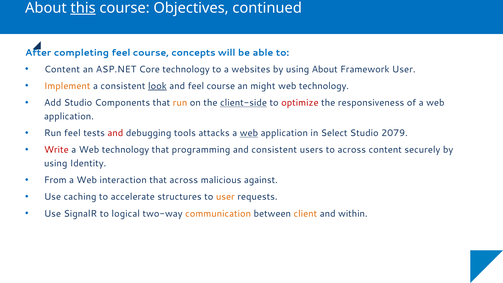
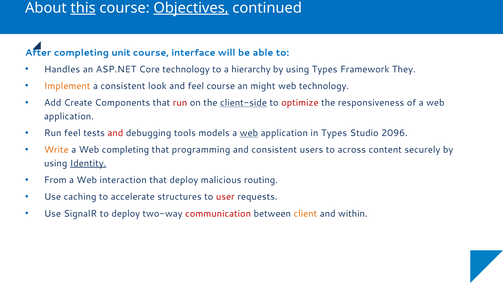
Objectives underline: none -> present
completing feel: feel -> unit
concepts: concepts -> interface
Content at (62, 69): Content -> Handles
websites: websites -> hierarchy
using About: About -> Types
Framework User: User -> They
look underline: present -> none
Add Studio: Studio -> Create
run at (180, 103) colour: orange -> red
attacks: attacks -> models
in Select: Select -> Types
2079: 2079 -> 2096
Write colour: red -> orange
a Web technology: technology -> completing
Identity underline: none -> present
that across: across -> deploy
against: against -> routing
user at (225, 197) colour: orange -> red
to logical: logical -> deploy
communication colour: orange -> red
